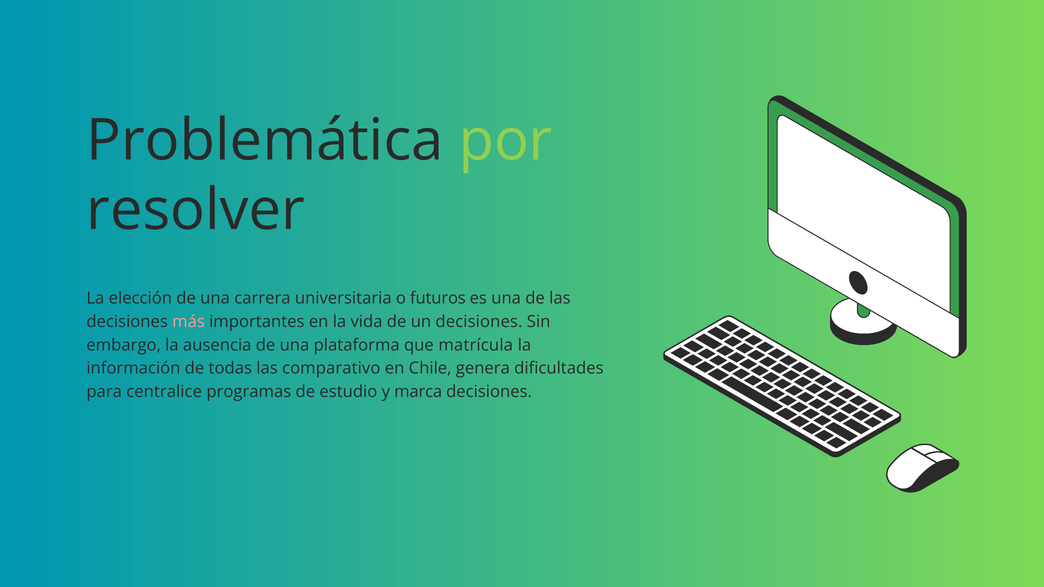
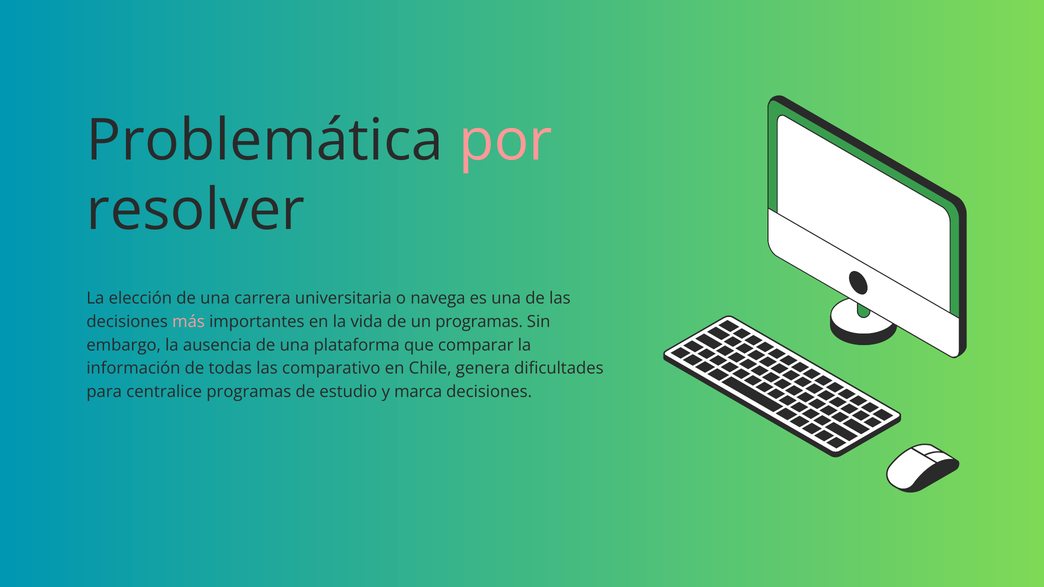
por colour: light green -> pink
futuros: futuros -> navega
un decisiones: decisiones -> programas
matrícula: matrícula -> comparar
